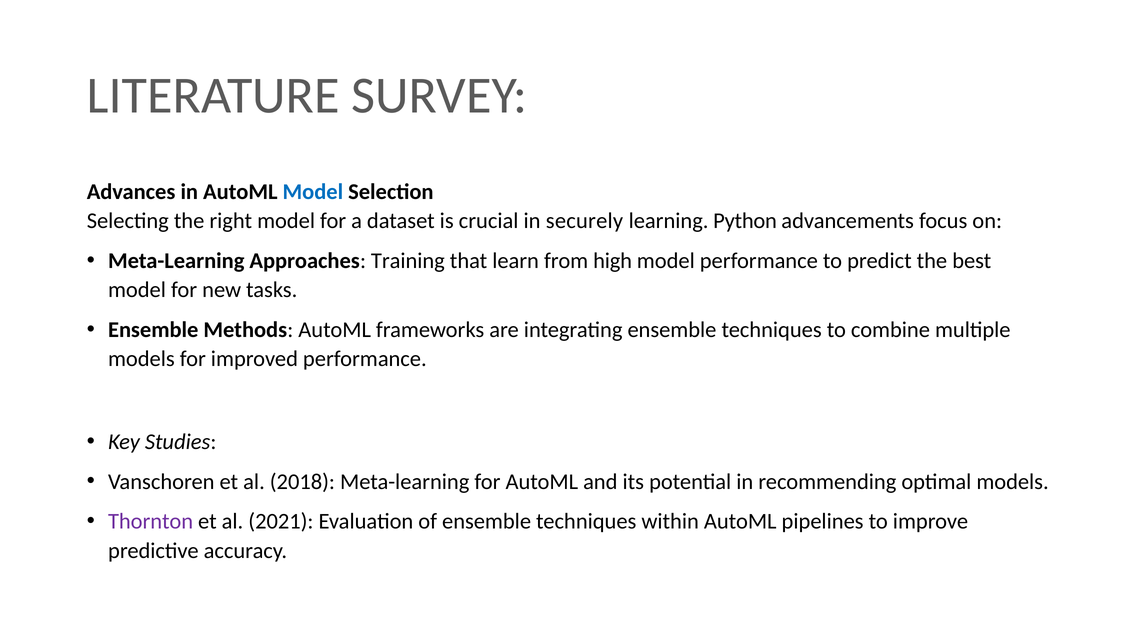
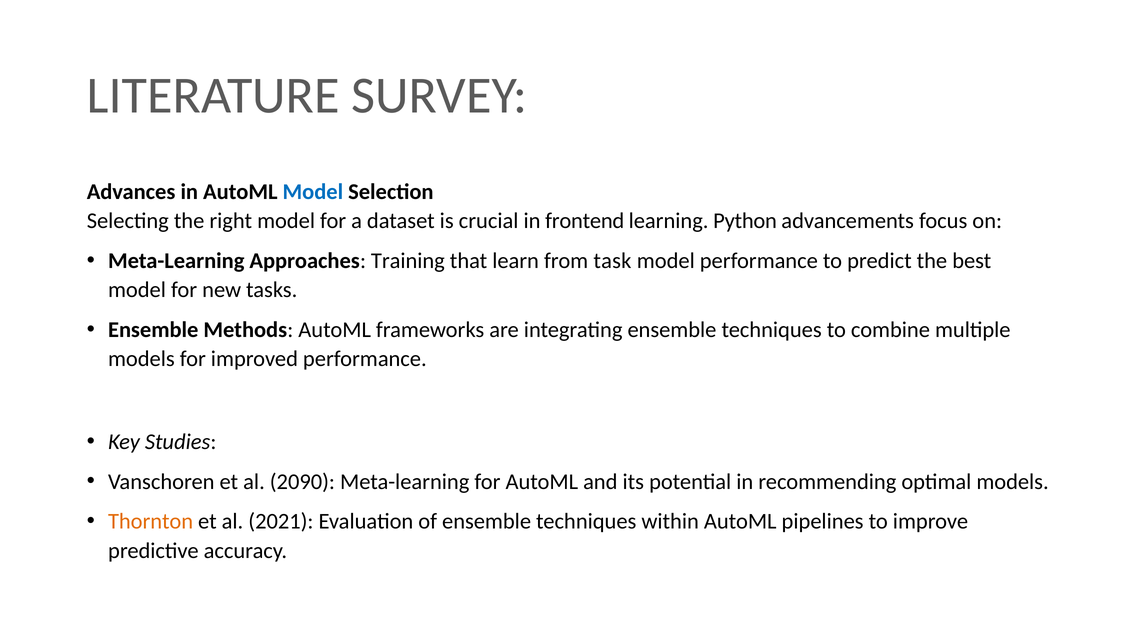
securely: securely -> frontend
high: high -> task
2018: 2018 -> 2090
Thornton colour: purple -> orange
